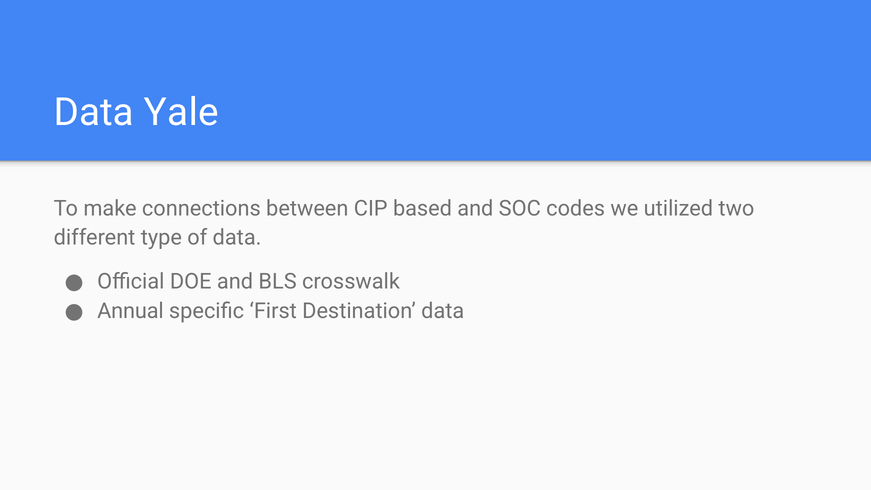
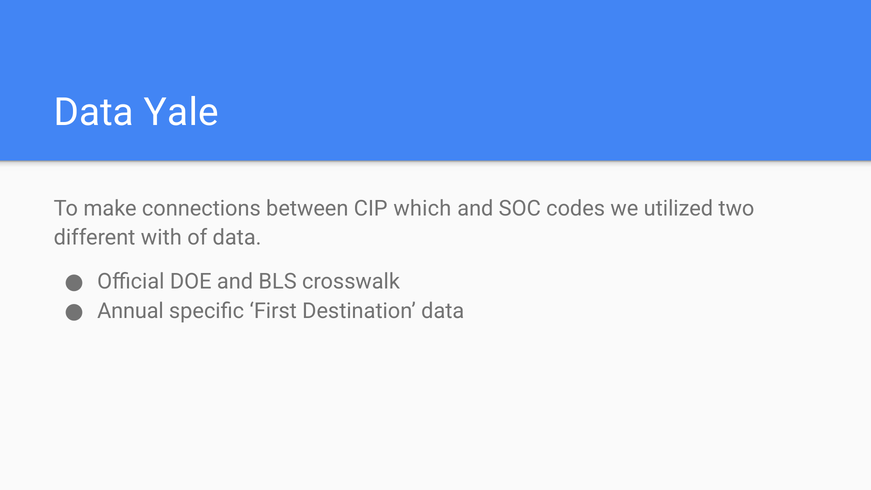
based: based -> which
type: type -> with
